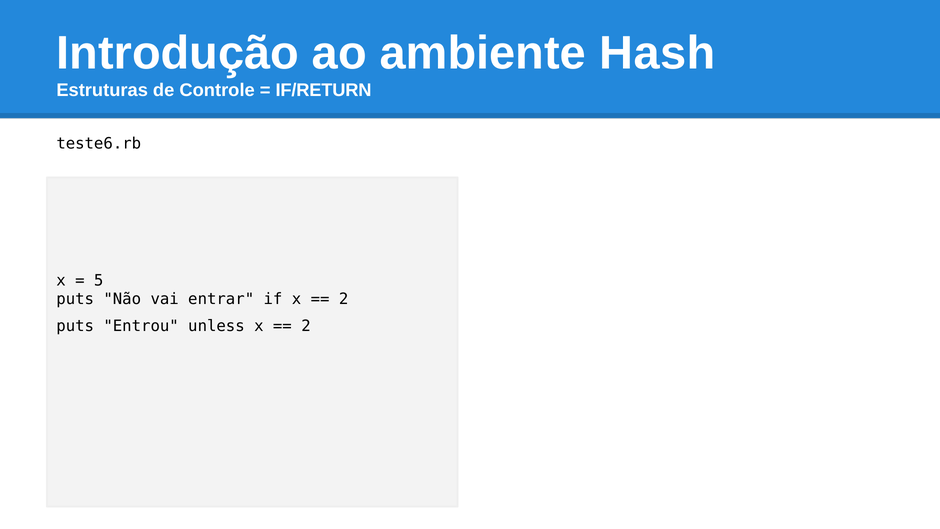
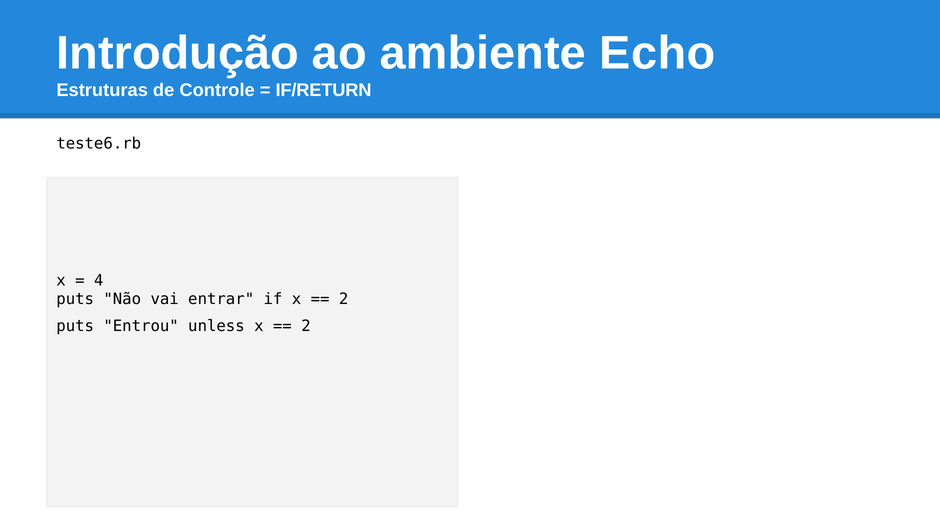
Hash: Hash -> Echo
5: 5 -> 4
